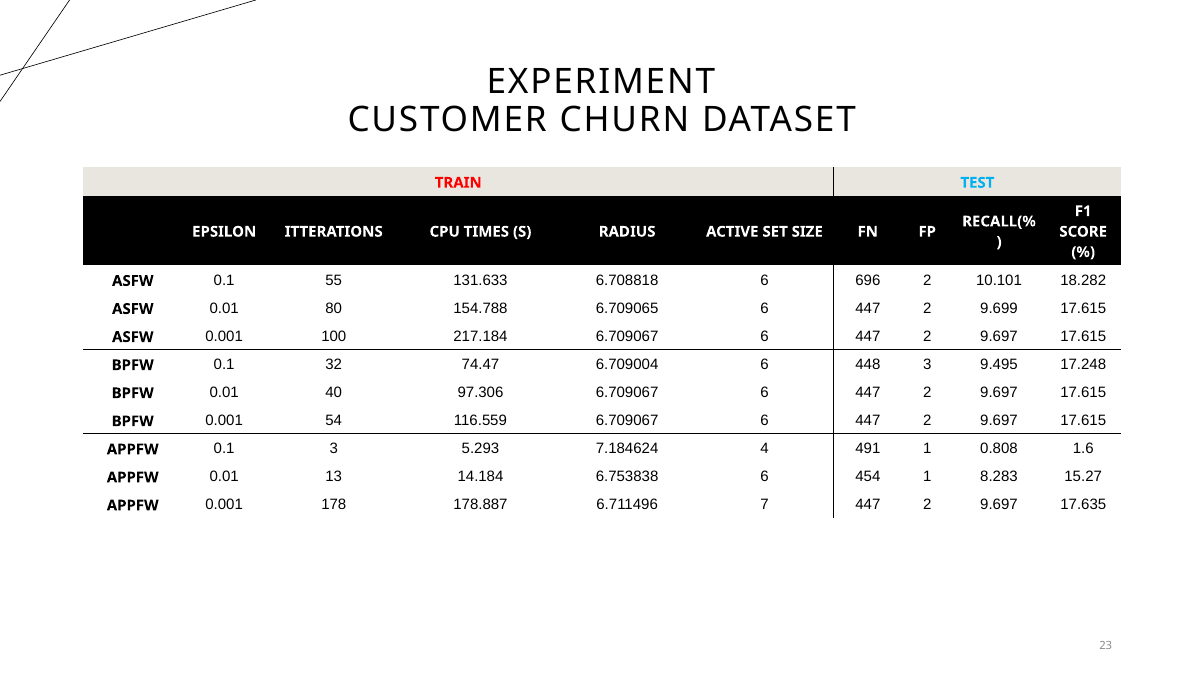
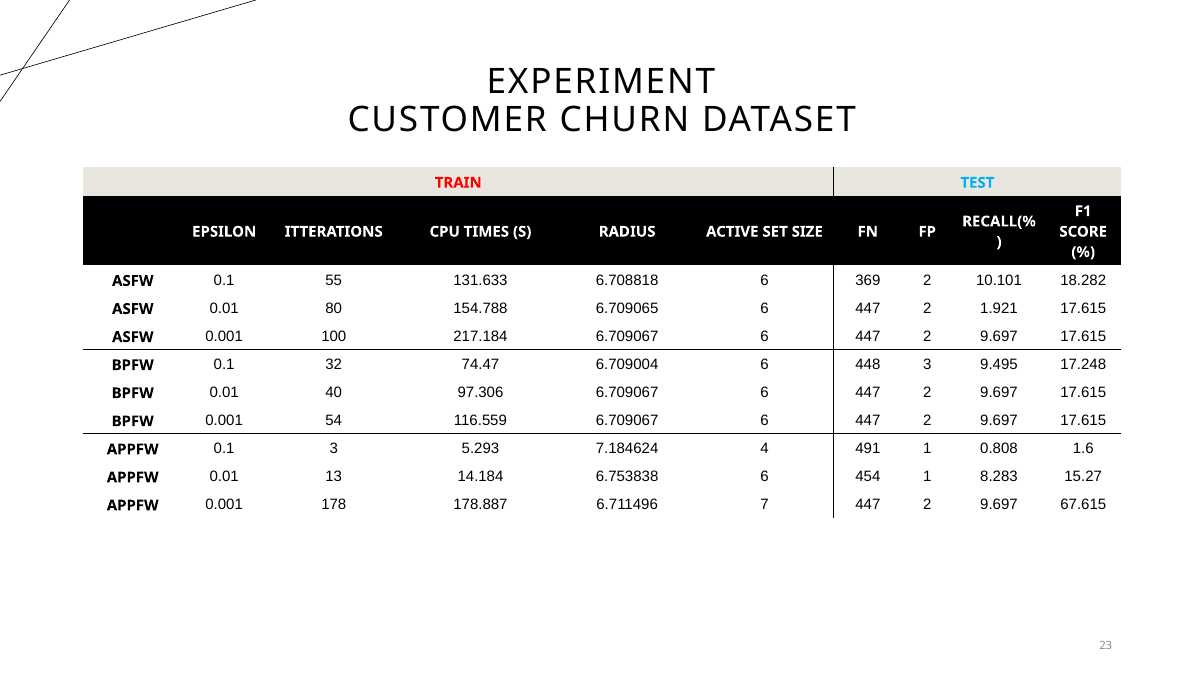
696: 696 -> 369
9.699: 9.699 -> 1.921
17.635: 17.635 -> 67.615
